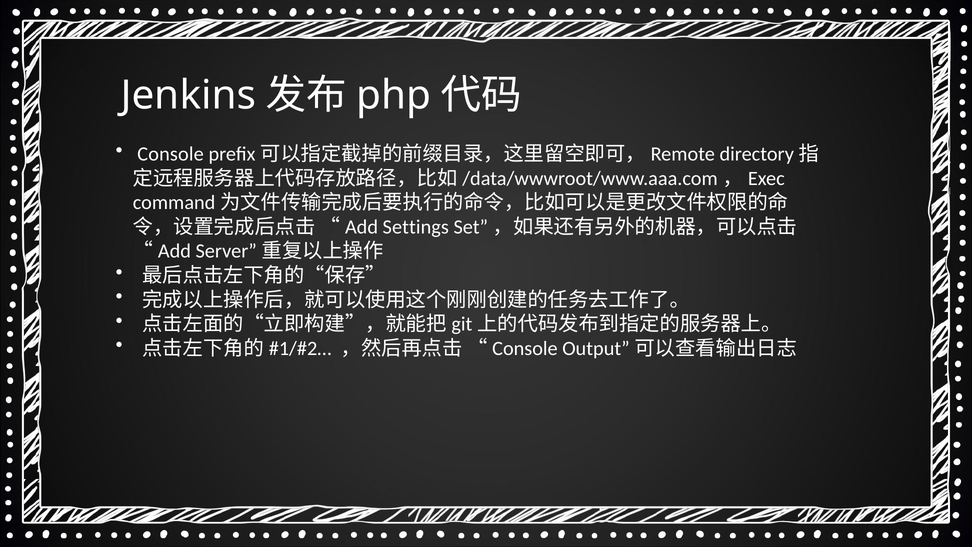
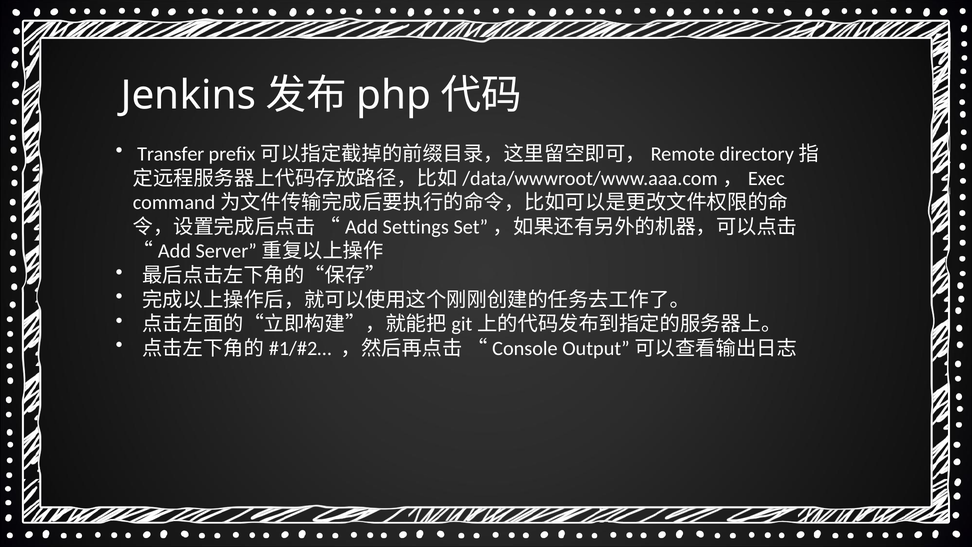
Console at (171, 154): Console -> Transfer
